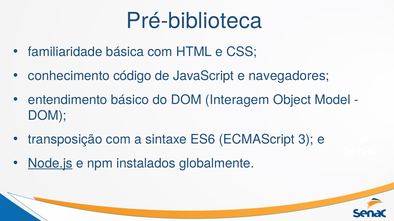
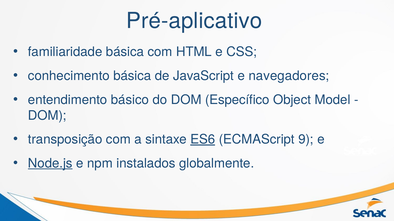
Pré-biblioteca: Pré-biblioteca -> Pré-aplicativo
conhecimento código: código -> básica
Interagem: Interagem -> Específico
ES6 underline: none -> present
3: 3 -> 9
